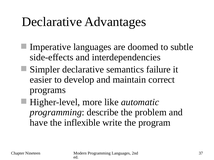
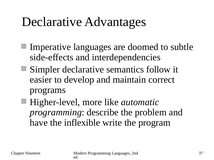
failure: failure -> follow
